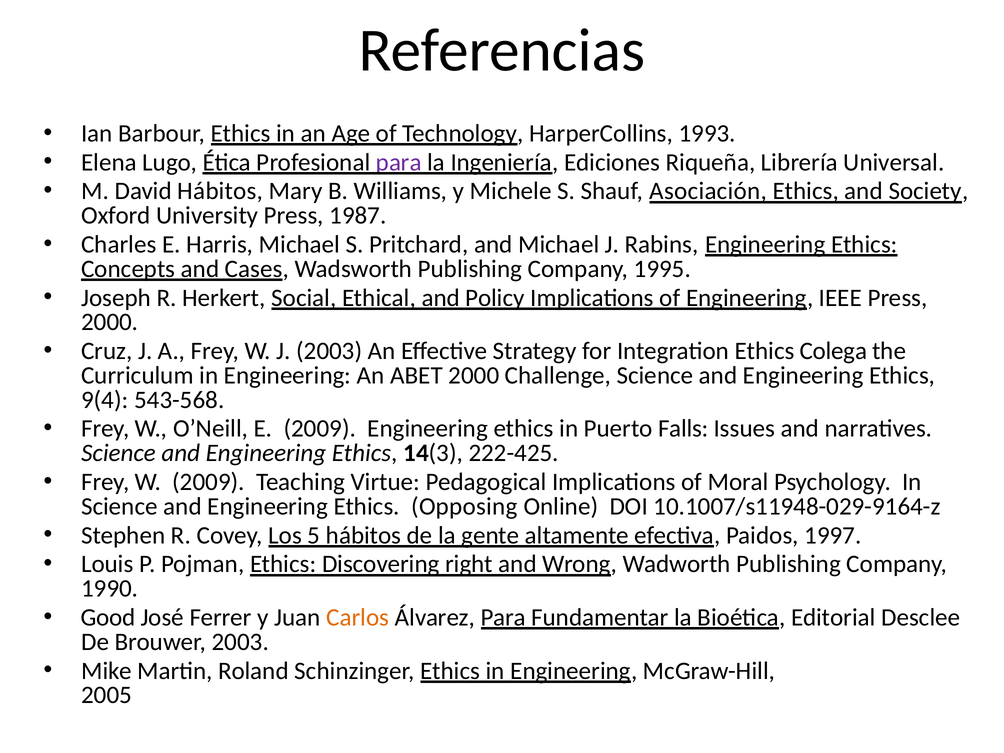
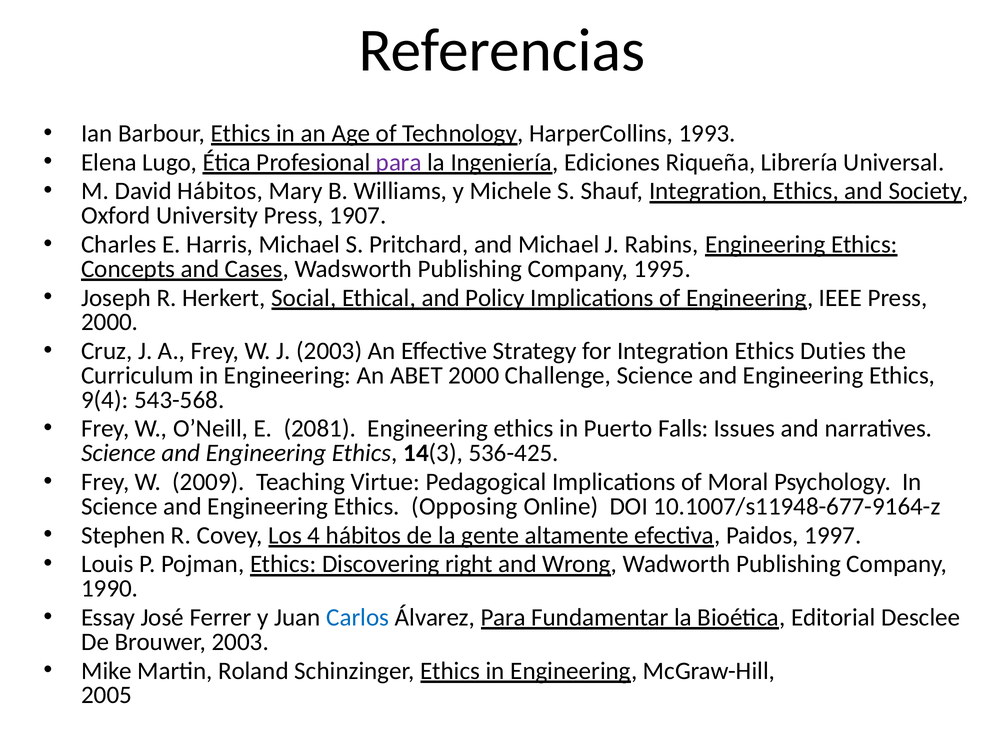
Shauf Asociación: Asociación -> Integration
1987: 1987 -> 1907
Colega: Colega -> Duties
E 2009: 2009 -> 2081
222-425: 222-425 -> 536-425
10.1007/s11948-029-9164-z: 10.1007/s11948-029-9164-z -> 10.1007/s11948-677-9164-z
5: 5 -> 4
Good: Good -> Essay
Carlos colour: orange -> blue
